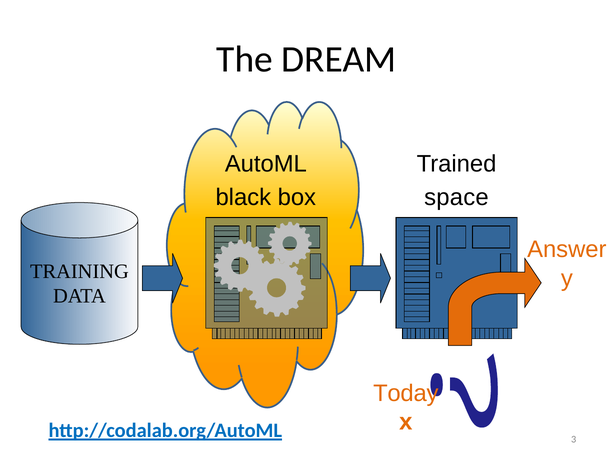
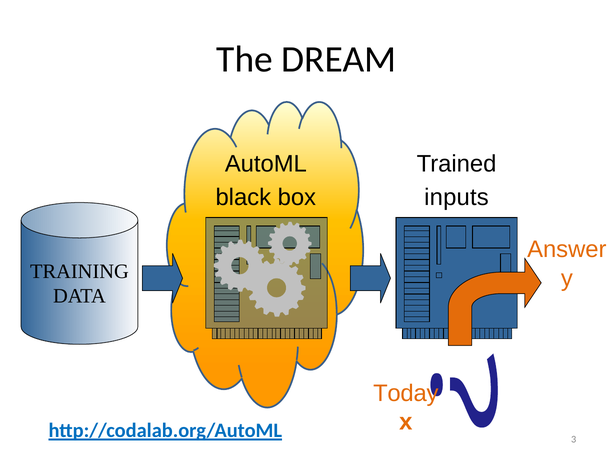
space: space -> inputs
